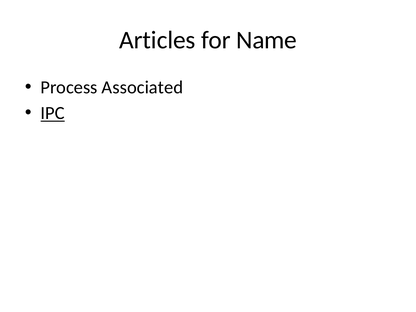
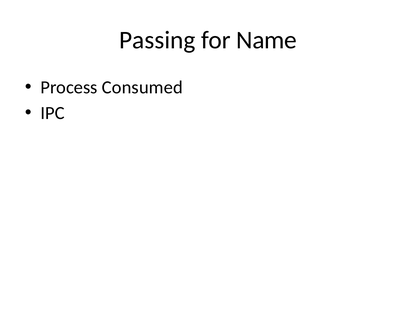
Articles: Articles -> Passing
Associated: Associated -> Consumed
IPC underline: present -> none
